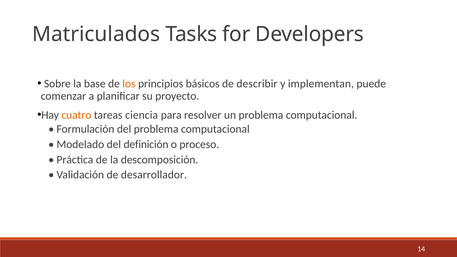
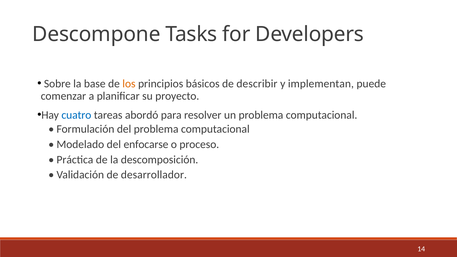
Matriculados: Matriculados -> Descompone
cuatro colour: orange -> blue
ciencia: ciencia -> abordó
definición: definición -> enfocarse
